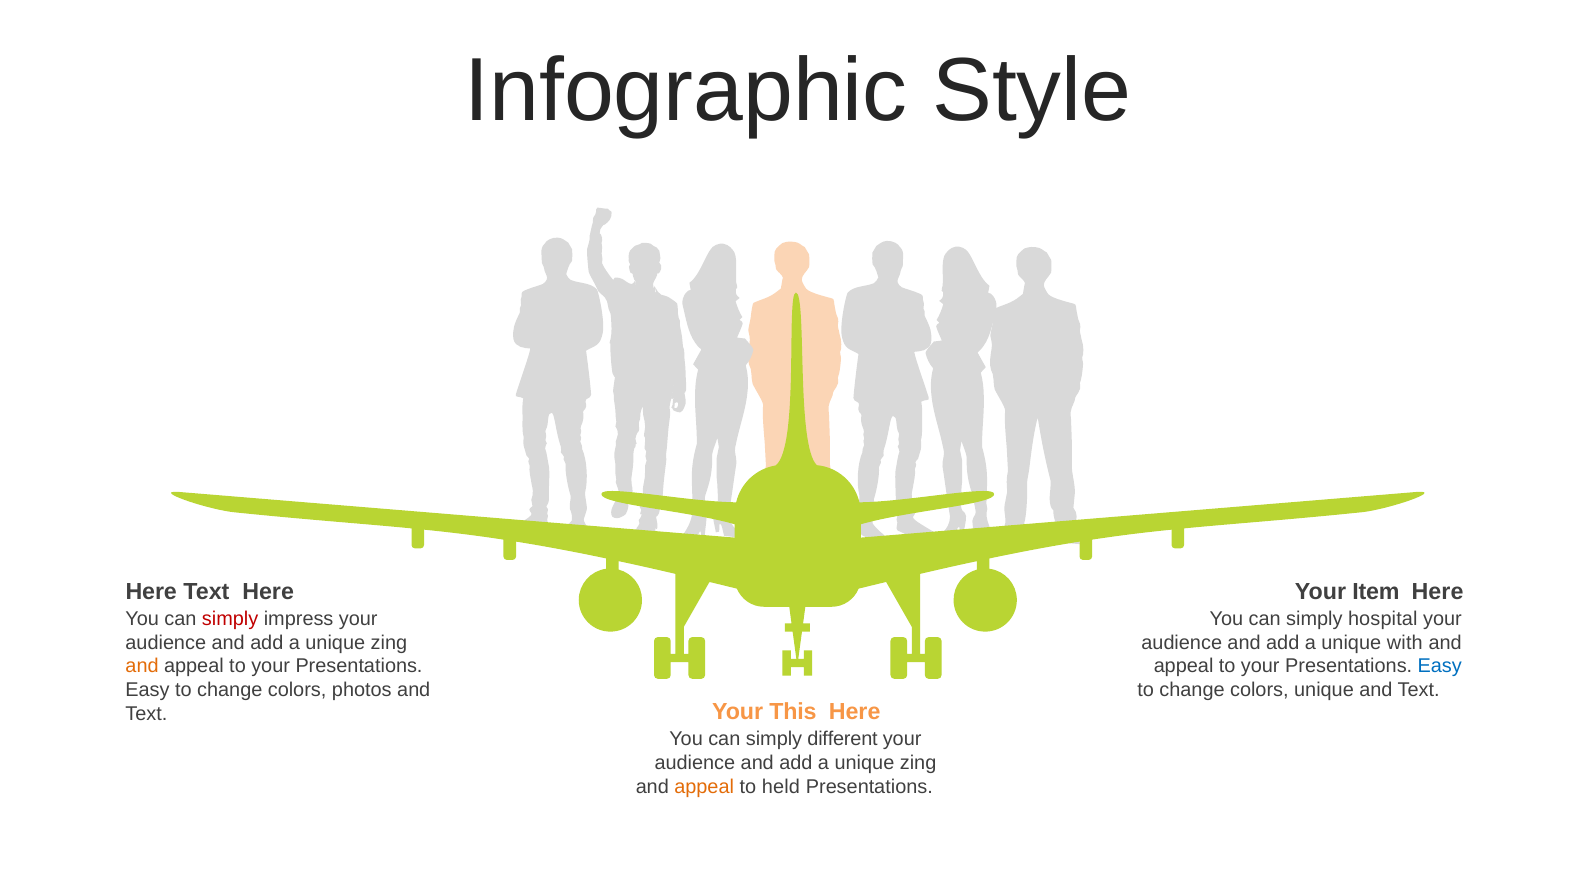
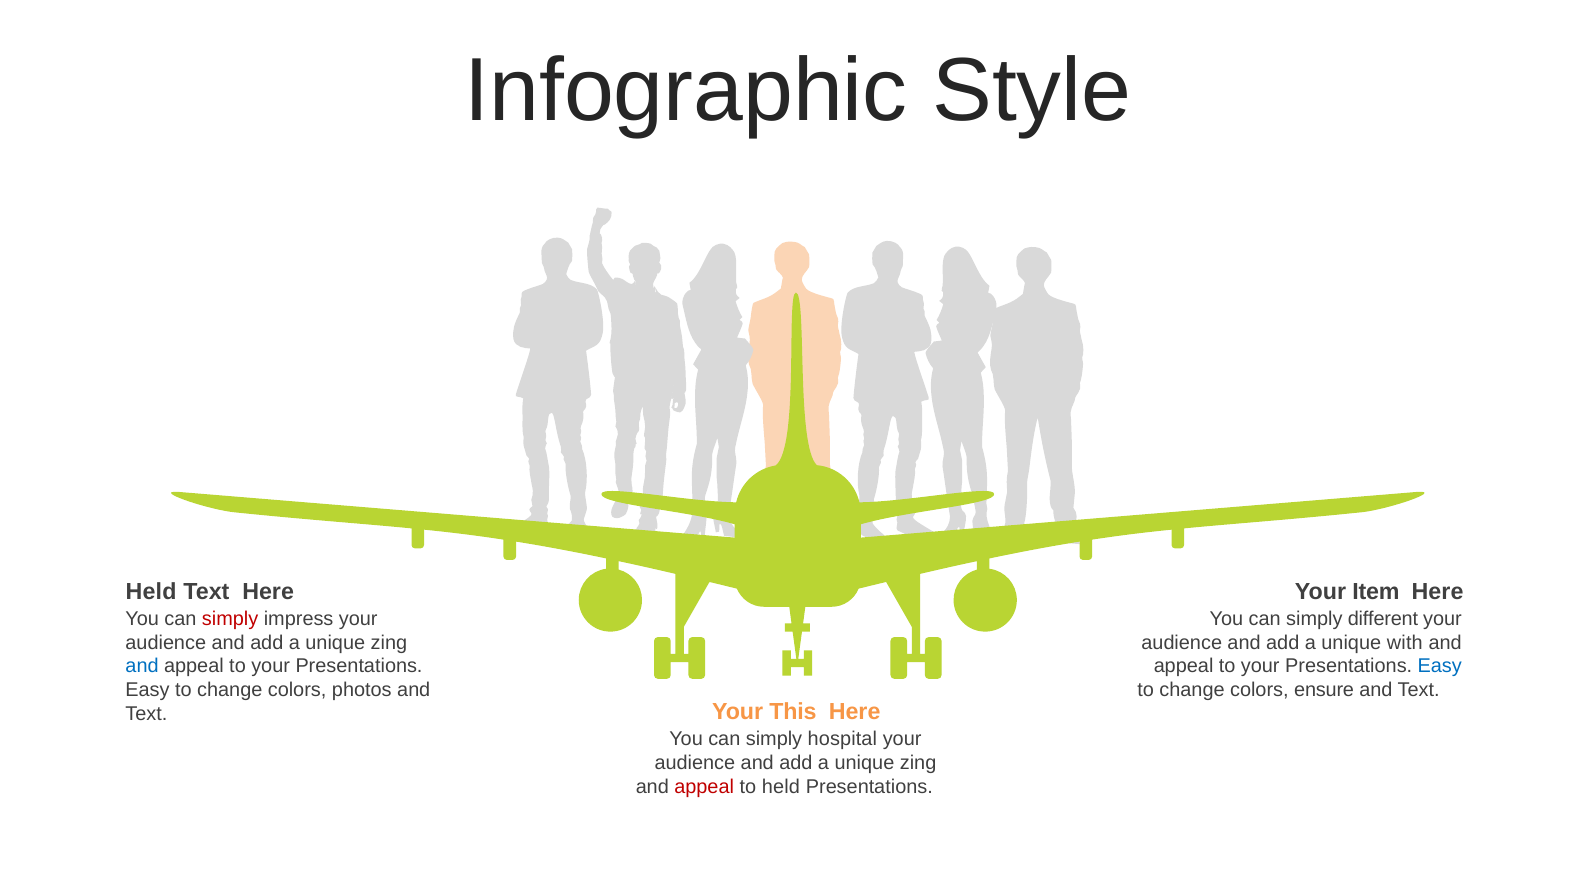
Here at (151, 592): Here -> Held
hospital: hospital -> different
and at (142, 666) colour: orange -> blue
colors unique: unique -> ensure
different: different -> hospital
appeal at (704, 787) colour: orange -> red
